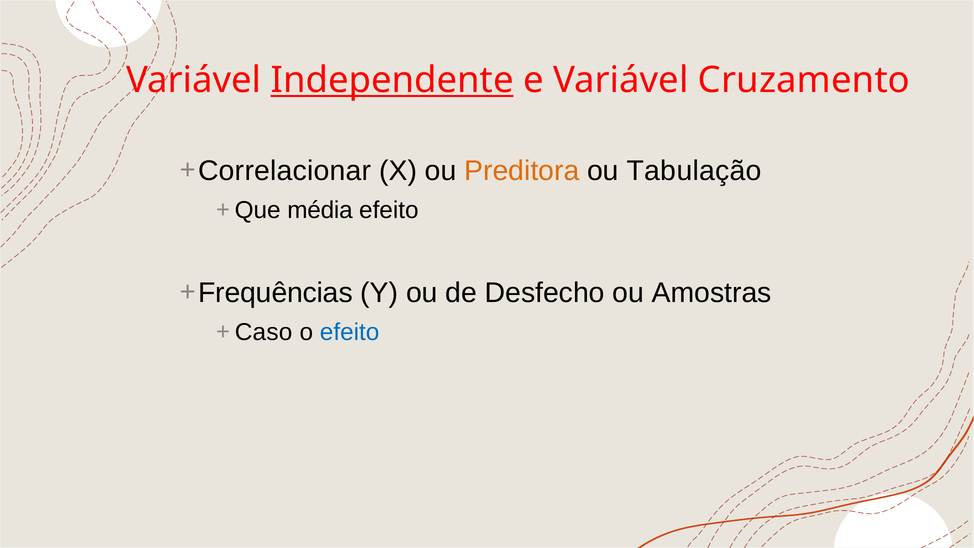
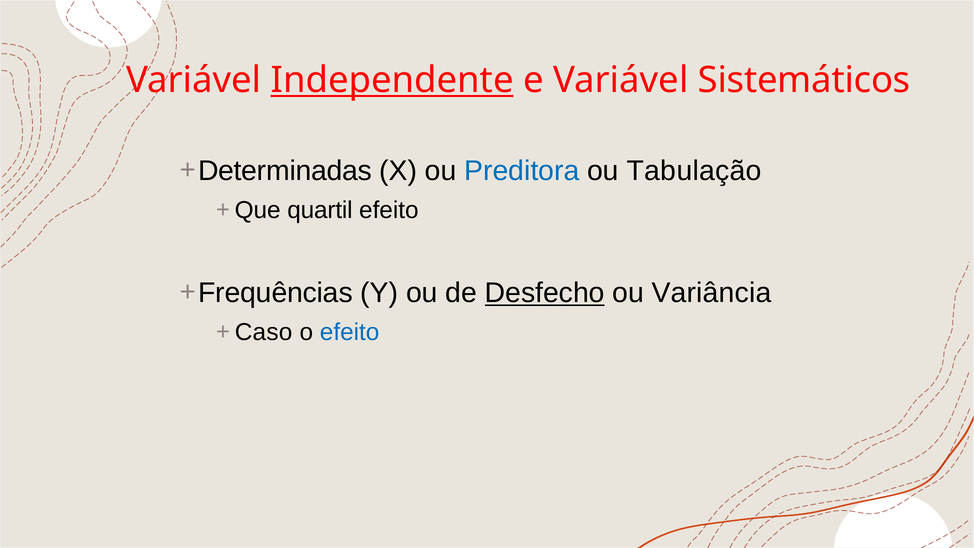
Cruzamento: Cruzamento -> Sistemáticos
Correlacionar: Correlacionar -> Determinadas
Preditora colour: orange -> blue
média: média -> quartil
Desfecho underline: none -> present
Amostras: Amostras -> Variância
